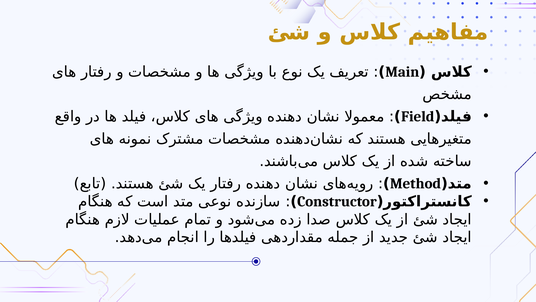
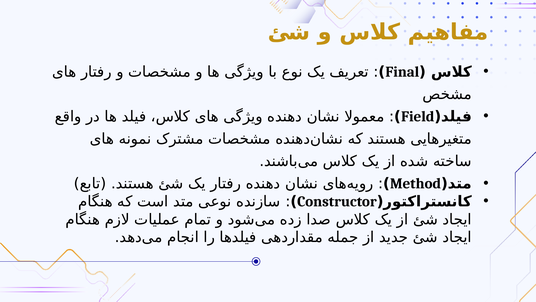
Main: Main -> Final
